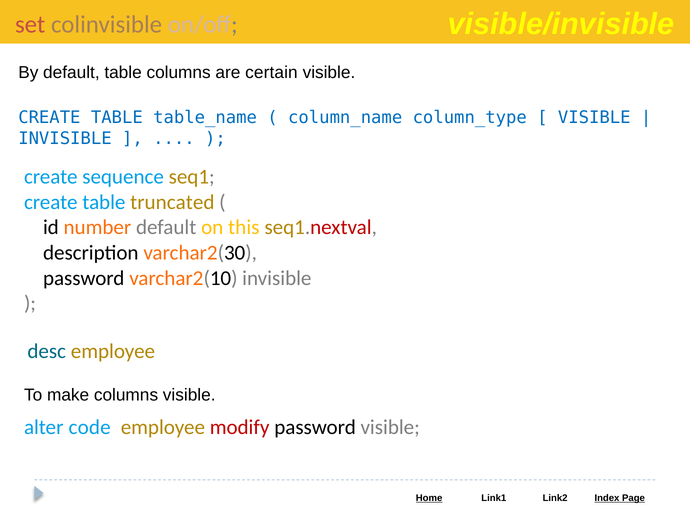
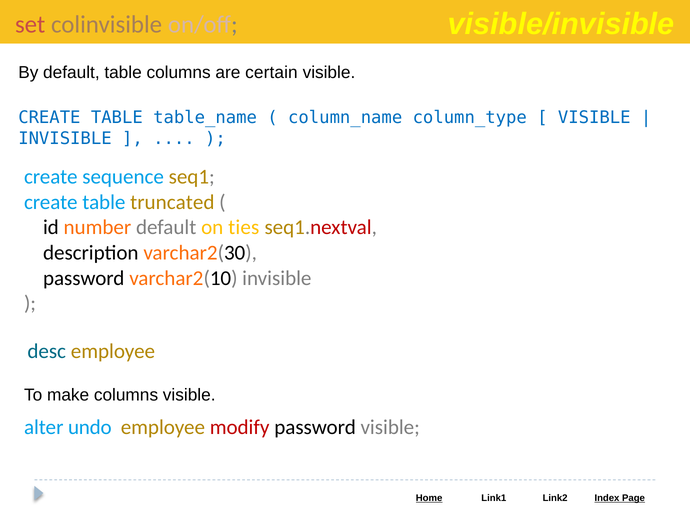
this: this -> ties
code: code -> undo
